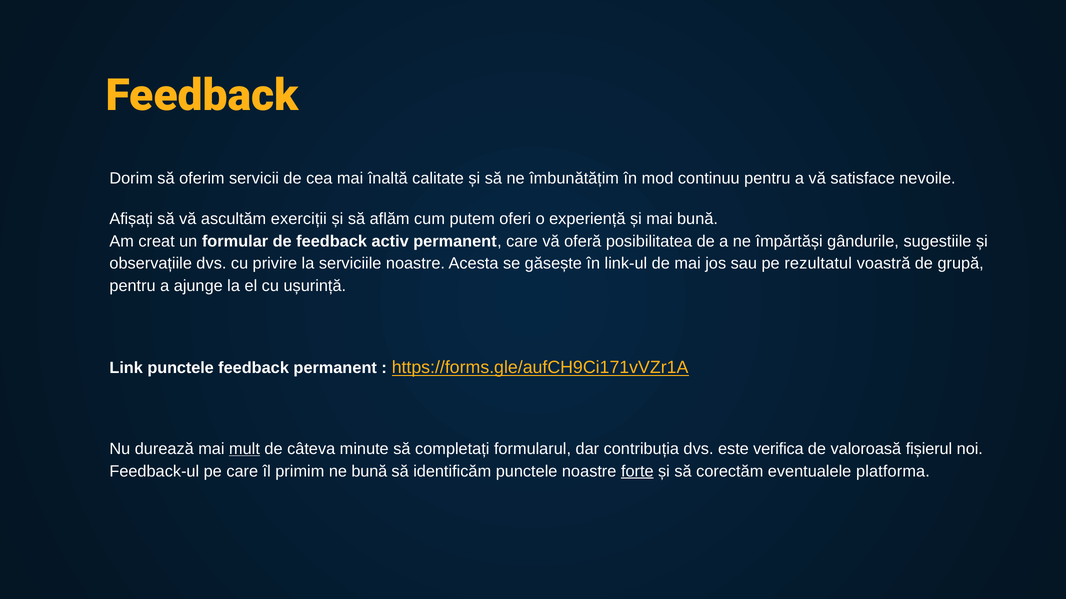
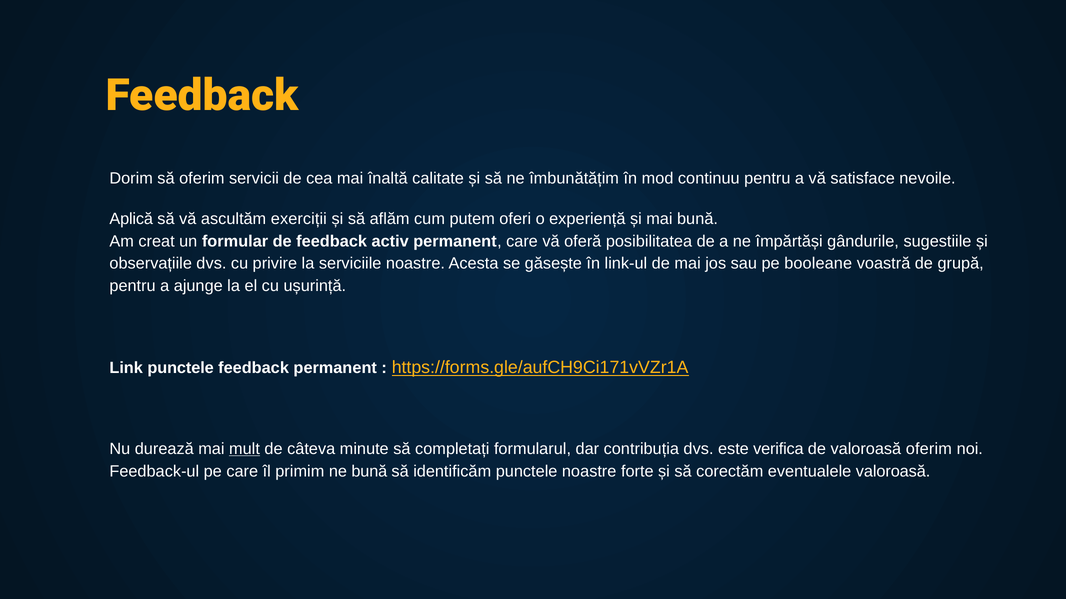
Afișați: Afișați -> Aplică
rezultatul: rezultatul -> booleane
valoroasă fișierul: fișierul -> oferim
forte underline: present -> none
eventualele platforma: platforma -> valoroasă
